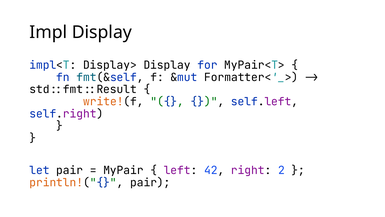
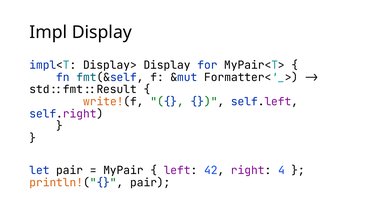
2: 2 -> 4
